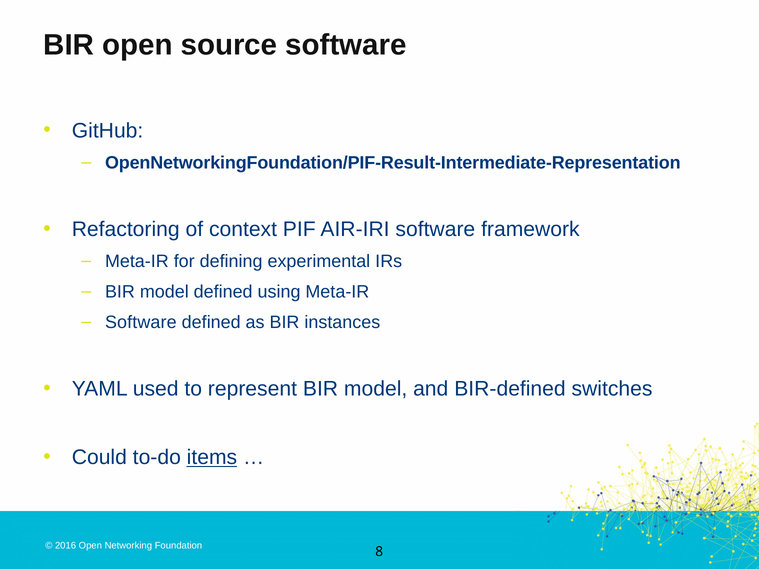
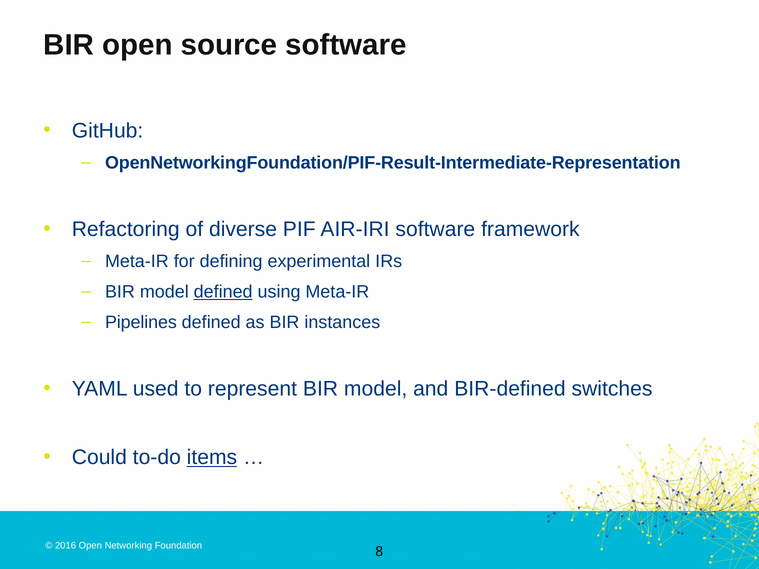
context: context -> diverse
defined at (223, 292) underline: none -> present
Software at (141, 322): Software -> Pipelines
